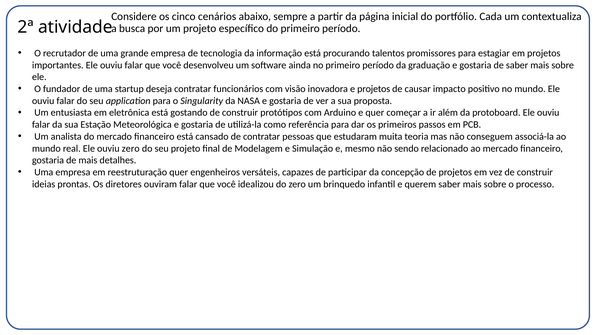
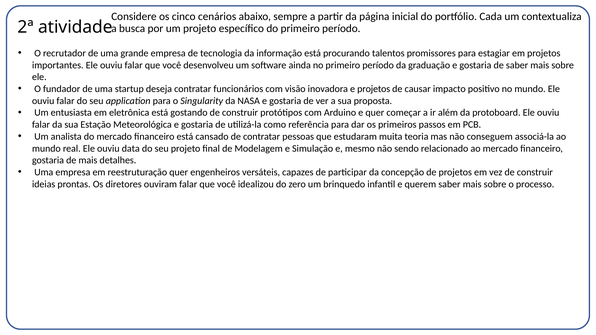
ouviu zero: zero -> data
